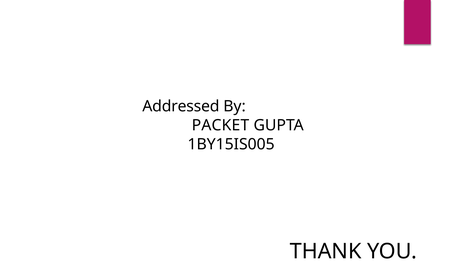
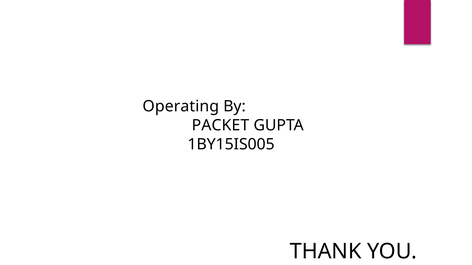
Addressed: Addressed -> Operating
